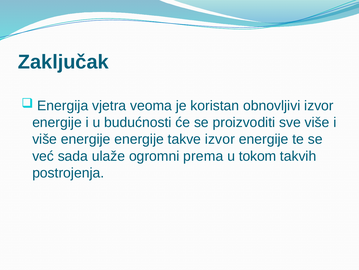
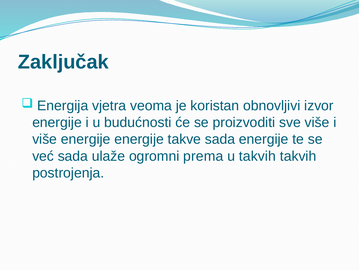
takve izvor: izvor -> sada
u tokom: tokom -> takvih
